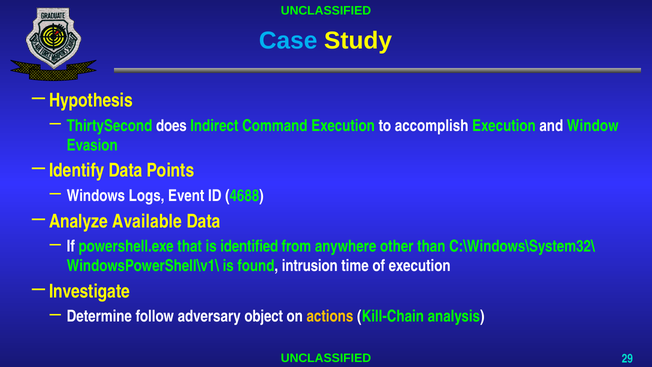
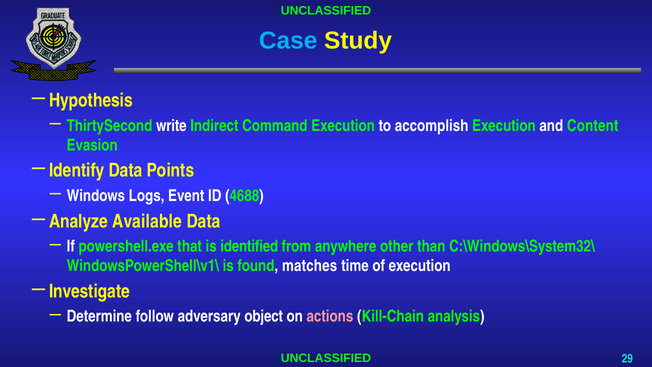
does: does -> write
Window: Window -> Content
intrusion: intrusion -> matches
actions colour: yellow -> pink
